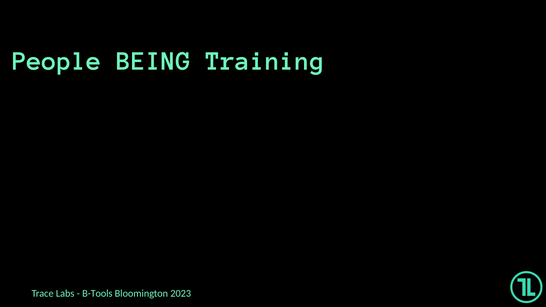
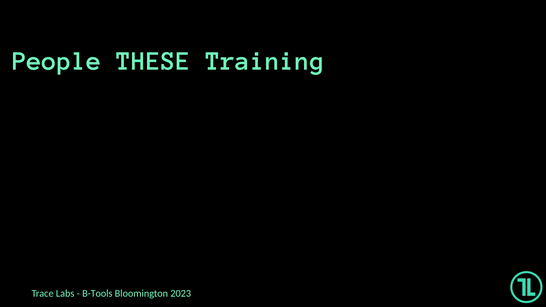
BEING: BEING -> THESE
